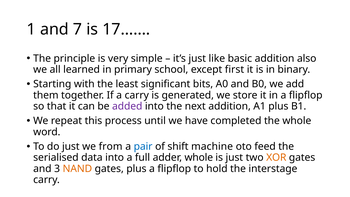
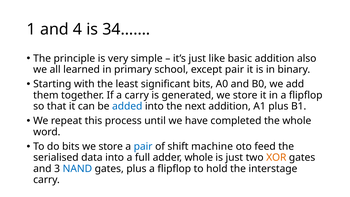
7: 7 -> 4
17……: 17…… -> 34……
except first: first -> pair
added colour: purple -> blue
do just: just -> bits
from at (111, 146): from -> store
NAND colour: orange -> blue
